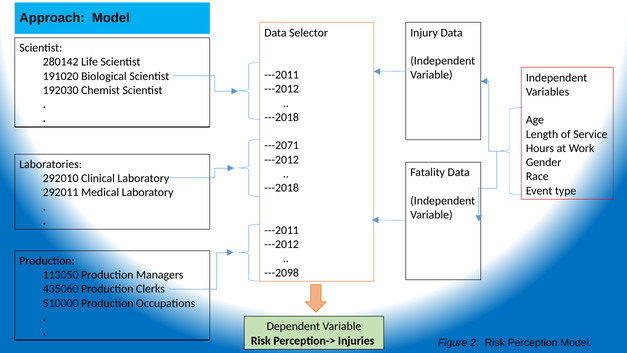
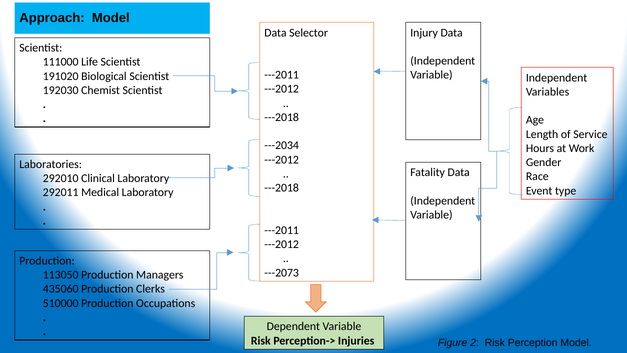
280142: 280142 -> 111000
---2071: ---2071 -> ---2034
---2098: ---2098 -> ---2073
